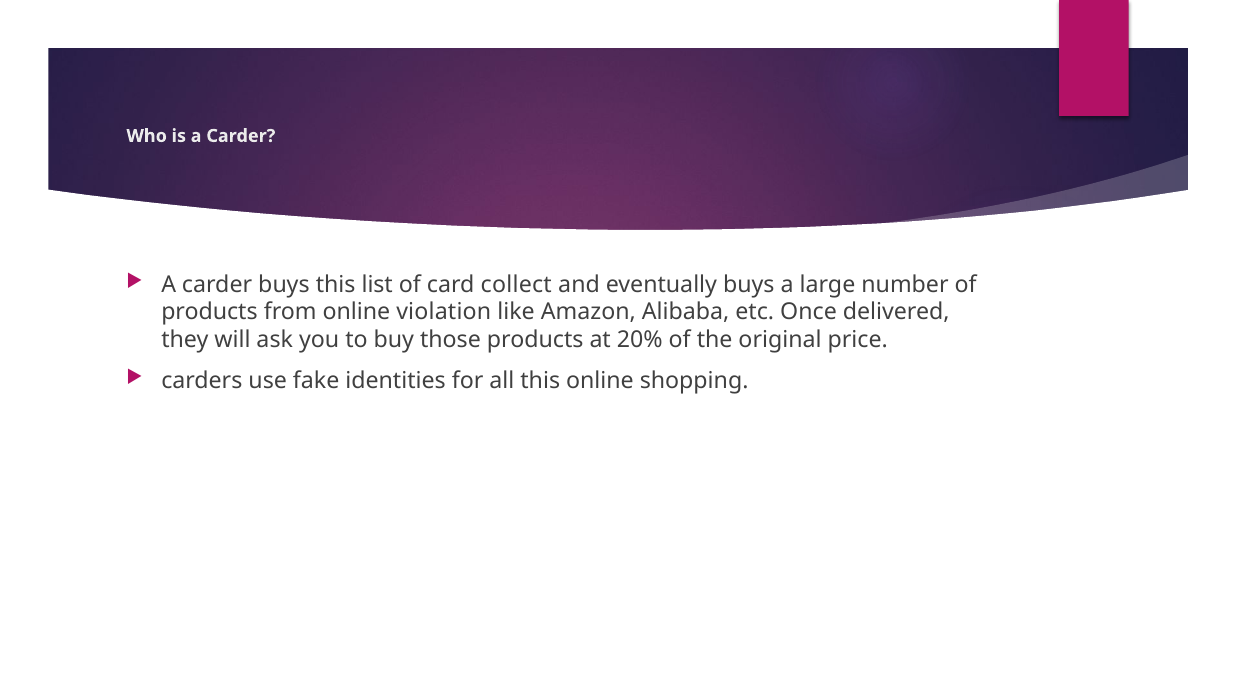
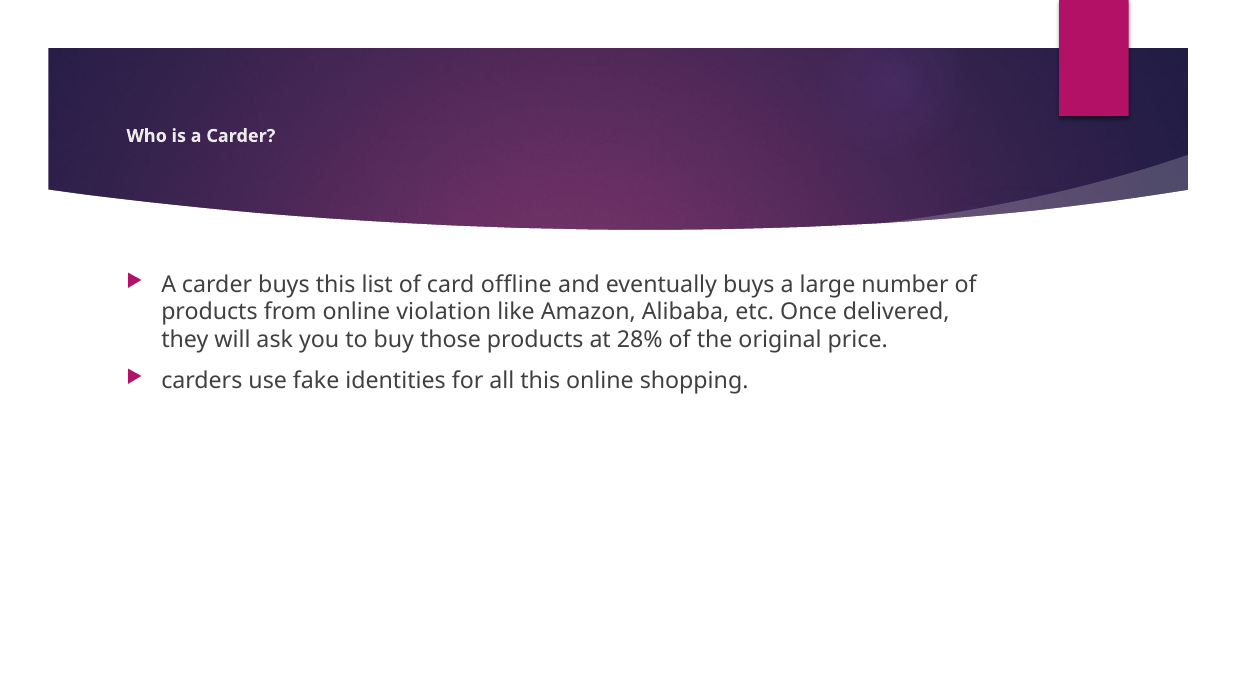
collect: collect -> offline
20%: 20% -> 28%
